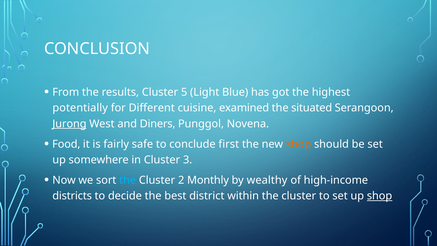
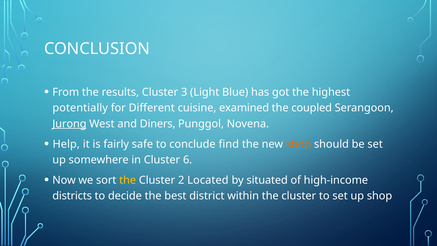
5: 5 -> 3
situated: situated -> coupled
Food: Food -> Help
first: first -> find
3: 3 -> 6
the at (128, 180) colour: light blue -> yellow
Monthly: Monthly -> Located
wealthy: wealthy -> situated
shop at (380, 196) underline: present -> none
